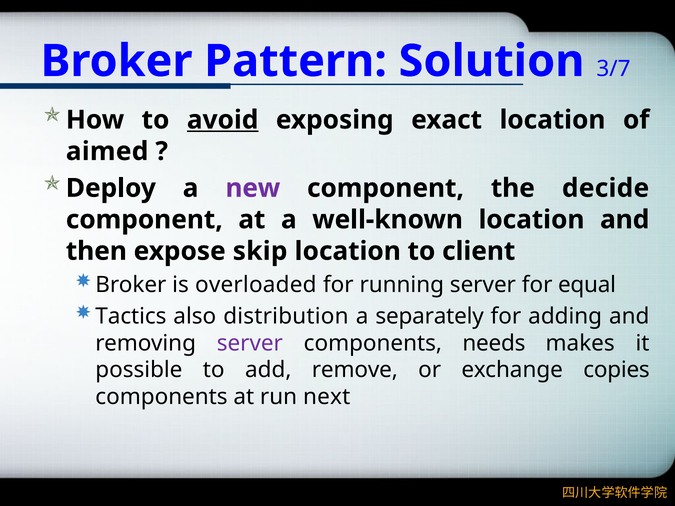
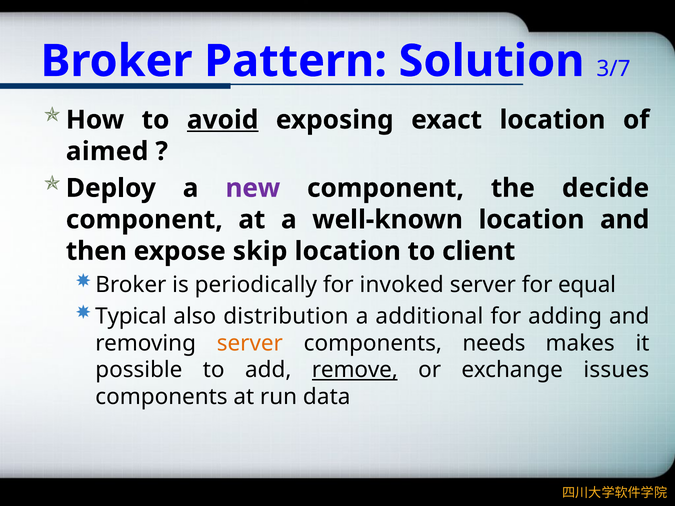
overloaded: overloaded -> periodically
running: running -> invoked
Tactics: Tactics -> Typical
separately: separately -> additional
server at (250, 343) colour: purple -> orange
remove underline: none -> present
copies: copies -> issues
next: next -> data
